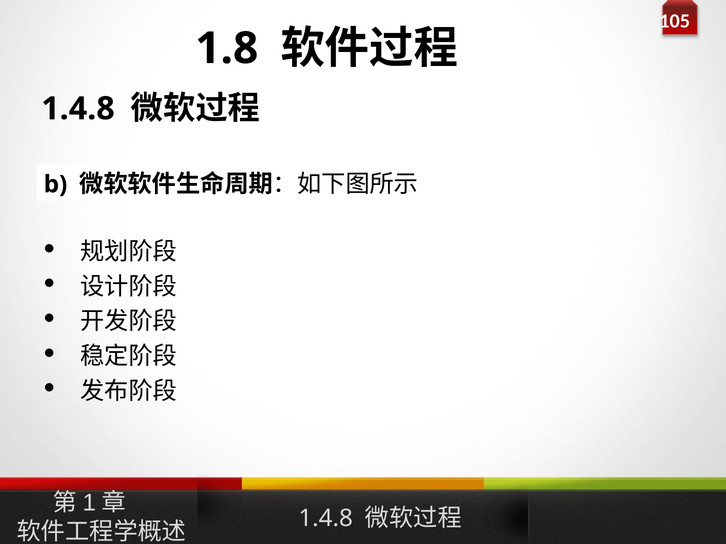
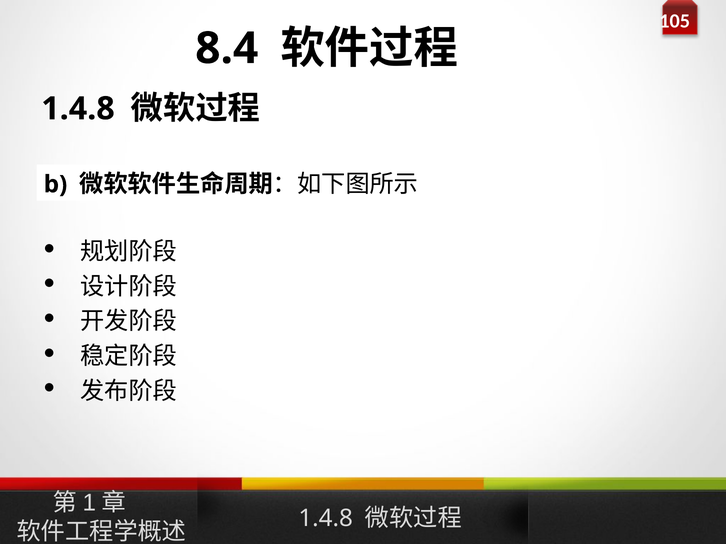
1.8: 1.8 -> 8.4
